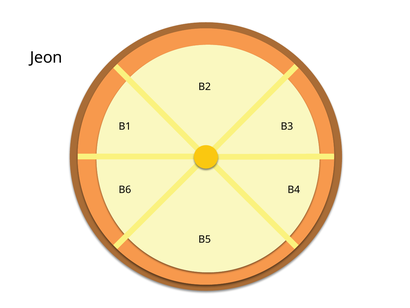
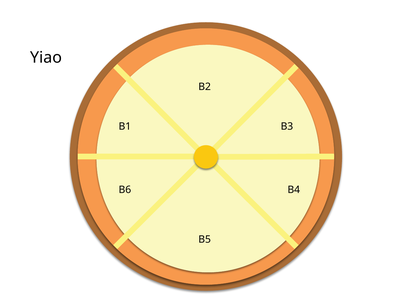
Jeon: Jeon -> Yiao
